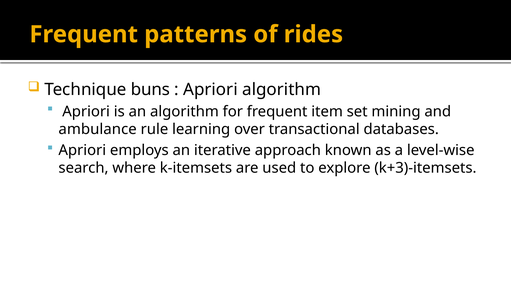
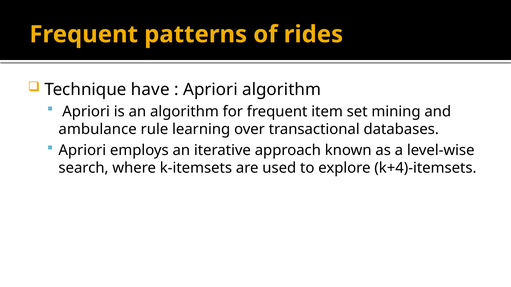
buns: buns -> have
k+3)-itemsets: k+3)-itemsets -> k+4)-itemsets
